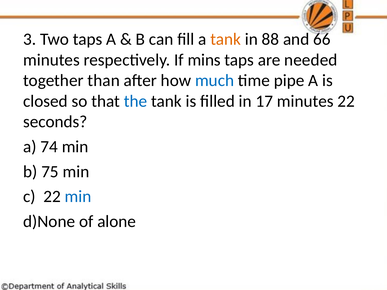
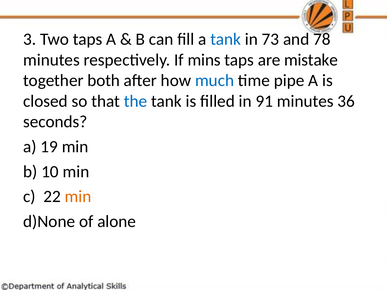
tank at (226, 39) colour: orange -> blue
88: 88 -> 73
66: 66 -> 78
needed: needed -> mistake
than: than -> both
17: 17 -> 91
minutes 22: 22 -> 36
74: 74 -> 19
75: 75 -> 10
min at (78, 197) colour: blue -> orange
